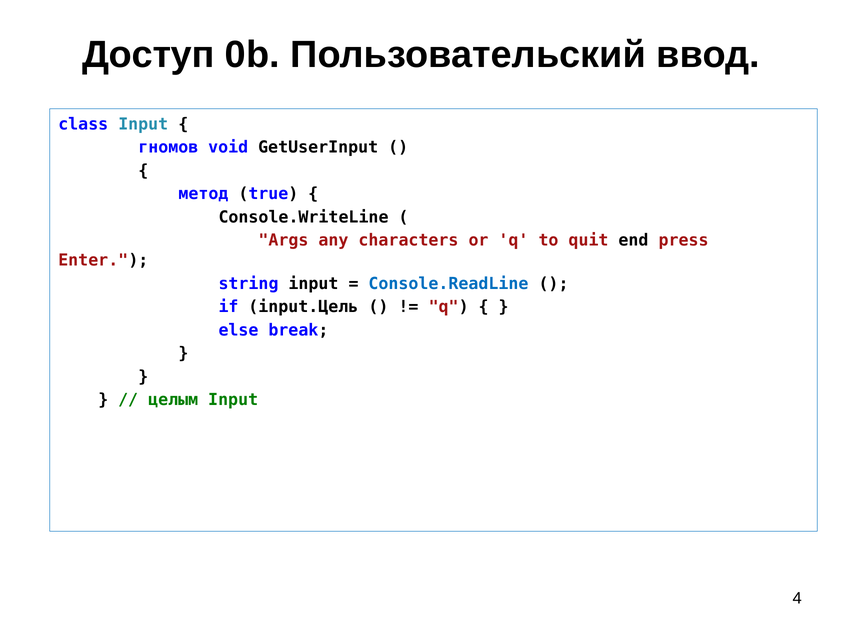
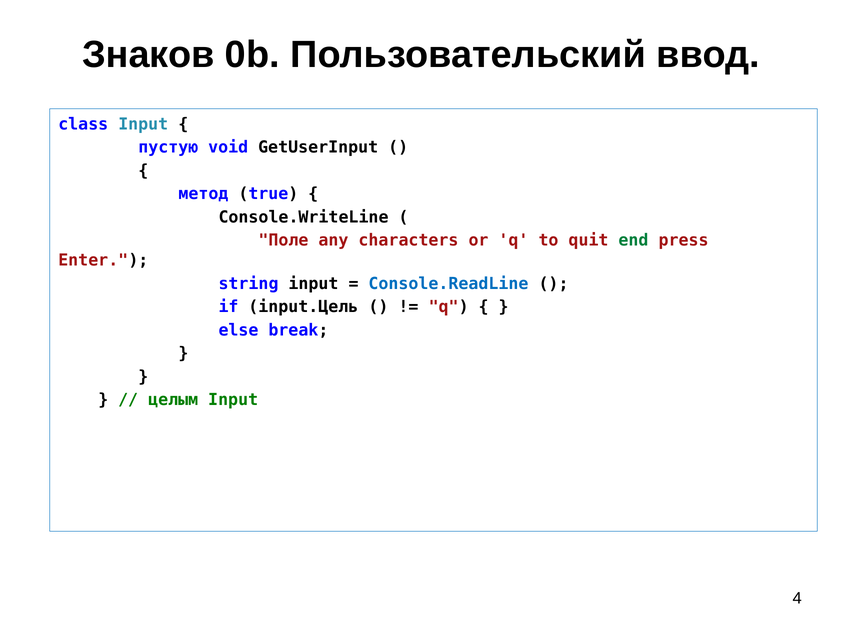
Доступ: Доступ -> Знаков
гномов: гномов -> пустую
Args: Args -> Поле
end colour: black -> green
